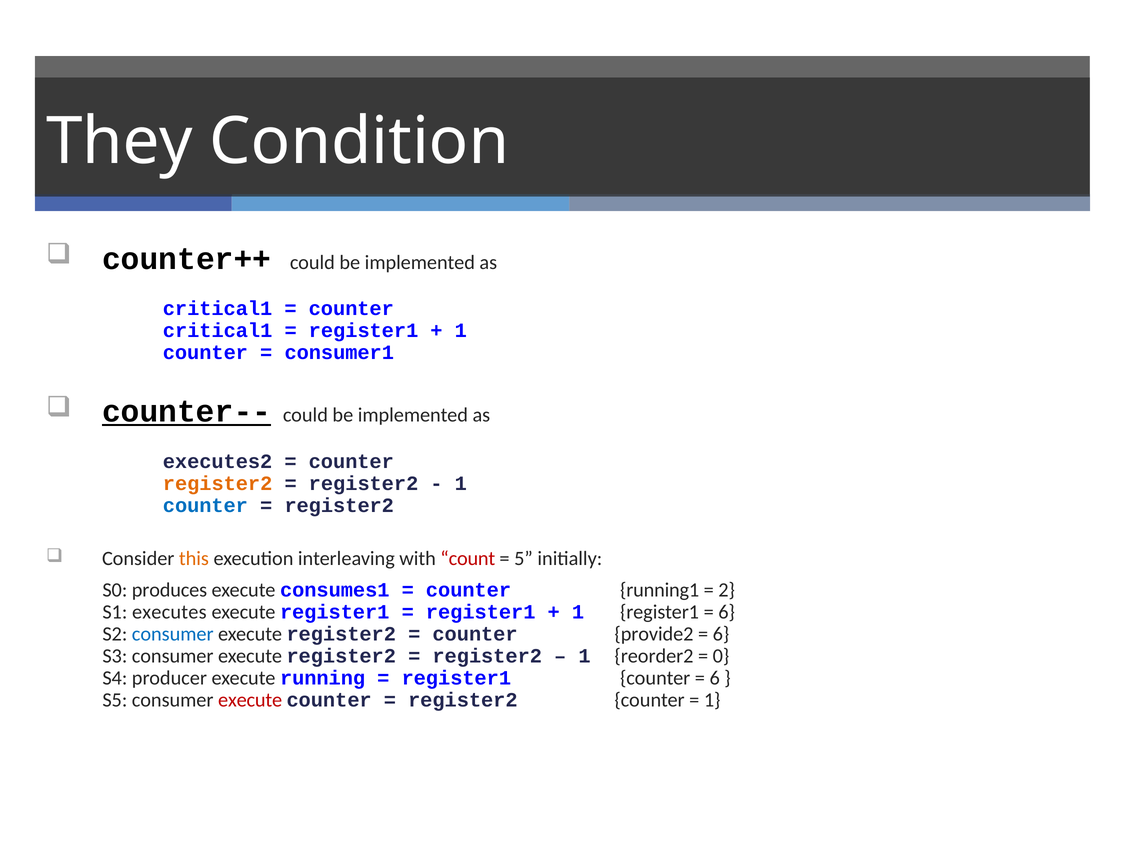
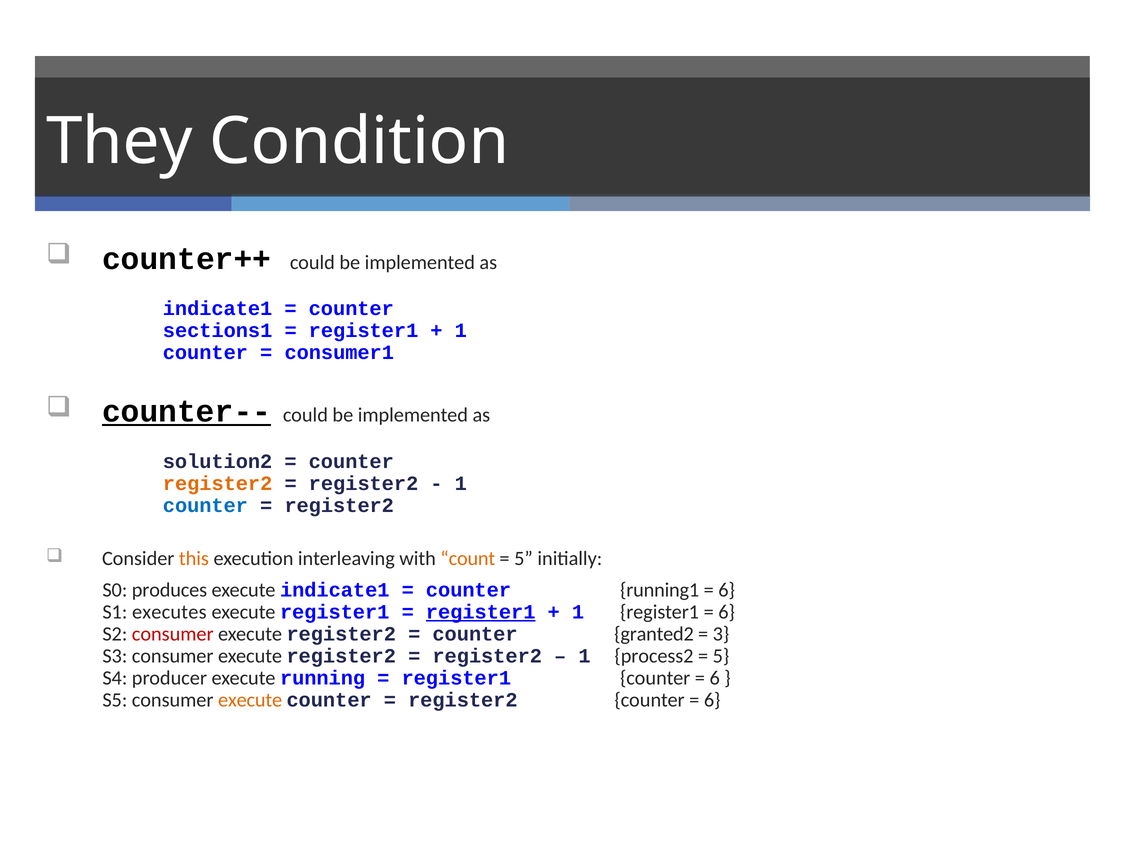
critical1 at (218, 309): critical1 -> indicate1
critical1 at (218, 330): critical1 -> sections1
executes2: executes2 -> solution2
count colour: red -> orange
execute consumes1: consumes1 -> indicate1
2 at (727, 590): 2 -> 6
register1 at (481, 612) underline: none -> present
consumer at (173, 634) colour: blue -> red
provide2: provide2 -> granted2
6 at (721, 634): 6 -> 3
reorder2: reorder2 -> process2
0 at (721, 656): 0 -> 5
execute at (250, 700) colour: red -> orange
1 at (712, 700): 1 -> 6
